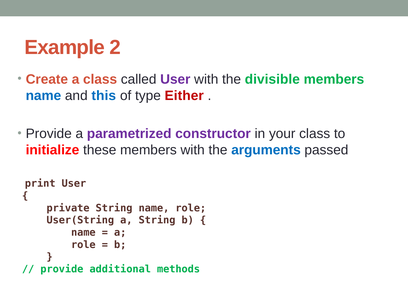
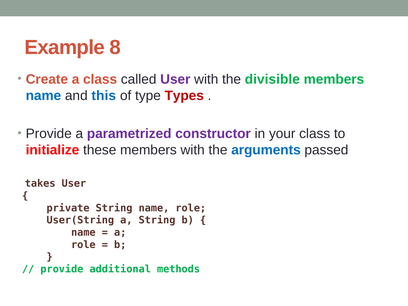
2: 2 -> 8
Either: Either -> Types
print: print -> takes
